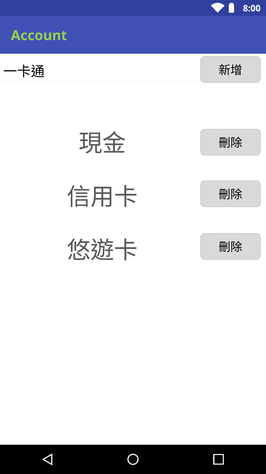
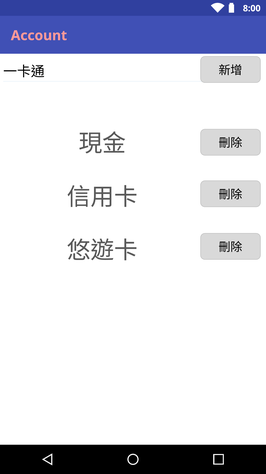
Account colour: light green -> pink
